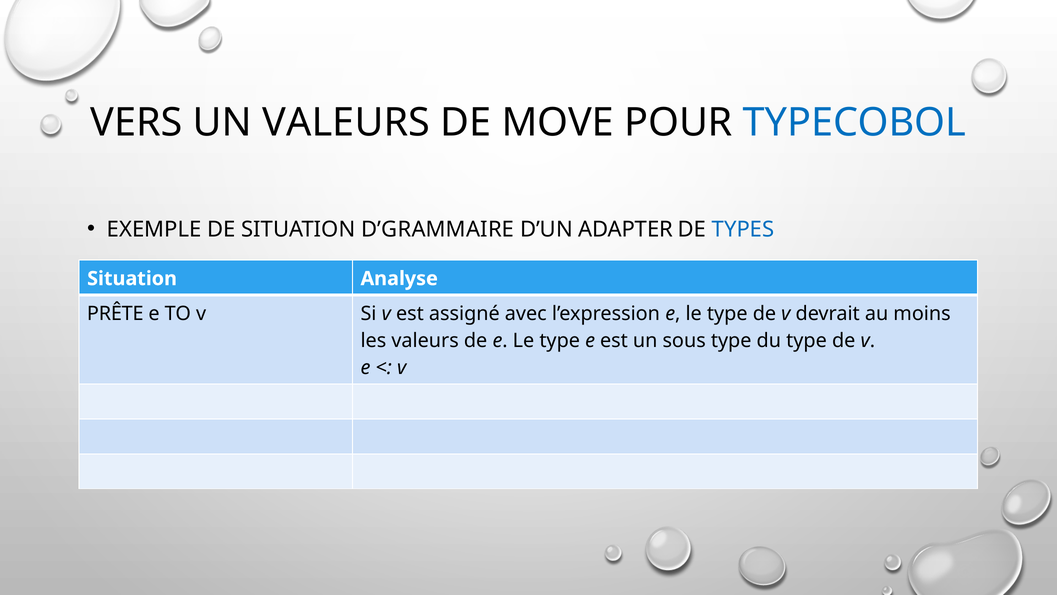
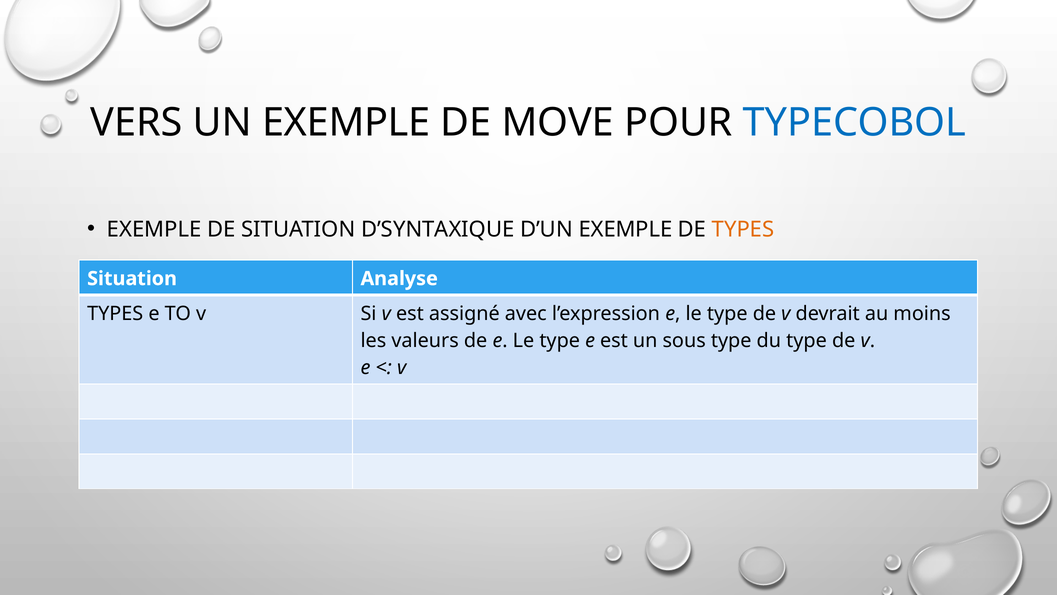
UN VALEURS: VALEURS -> EXEMPLE
D’GRAMMAIRE: D’GRAMMAIRE -> D’SYNTAXIQUE
D’UN ADAPTER: ADAPTER -> EXEMPLE
TYPES at (743, 229) colour: blue -> orange
PRÊTE at (115, 313): PRÊTE -> TYPES
